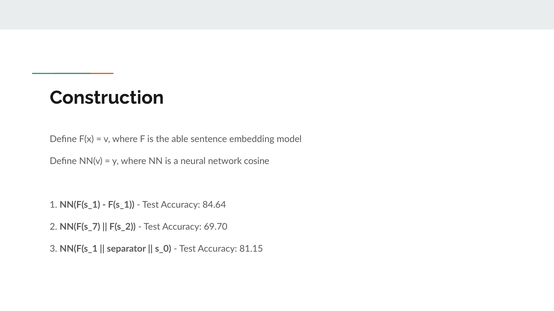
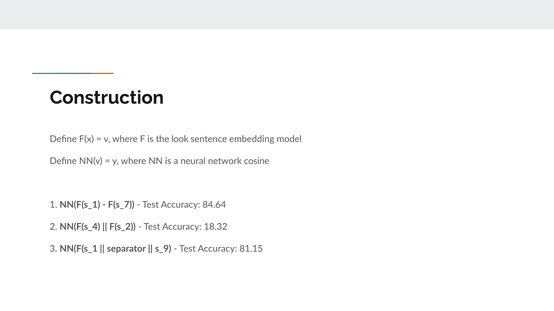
able: able -> look
F(s_1: F(s_1 -> F(s_7
NN(F(s_7: NN(F(s_7 -> NN(F(s_4
69.70: 69.70 -> 18.32
s_0: s_0 -> s_9
